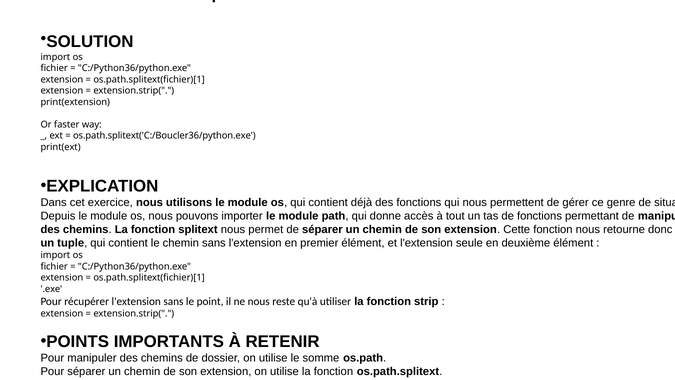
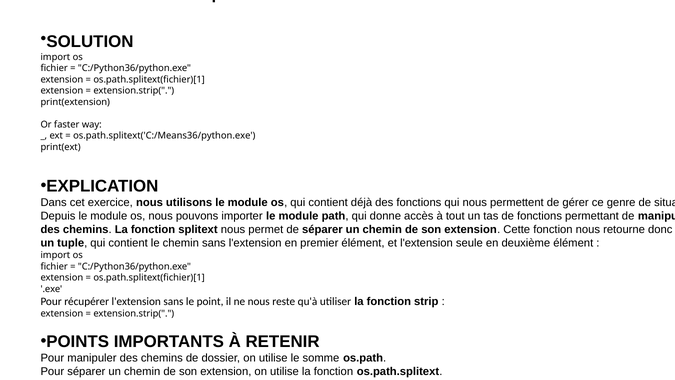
os.path.splitext('C:/Boucler36/python.exe: os.path.splitext('C:/Boucler36/python.exe -> os.path.splitext('C:/Means36/python.exe
